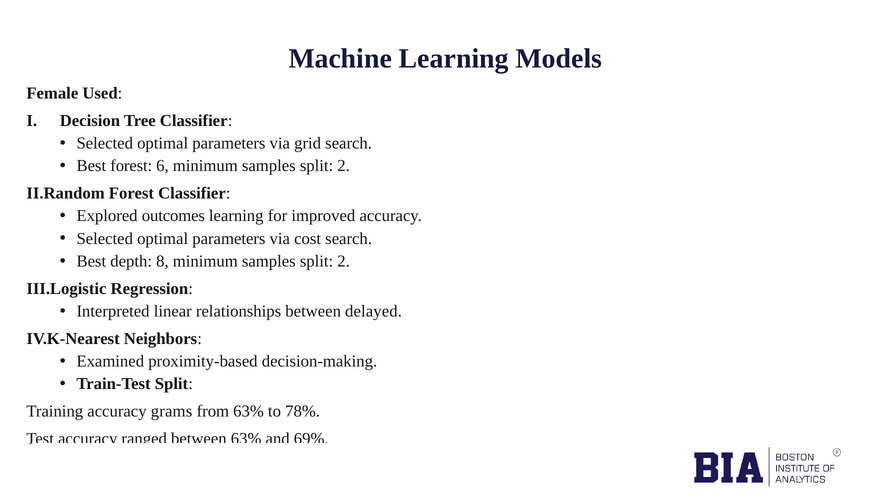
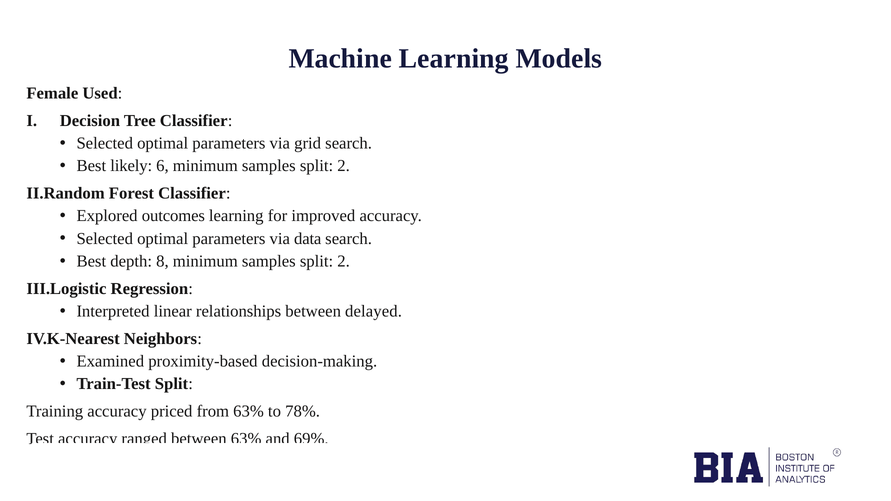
Best forest: forest -> likely
cost: cost -> data
grams: grams -> priced
